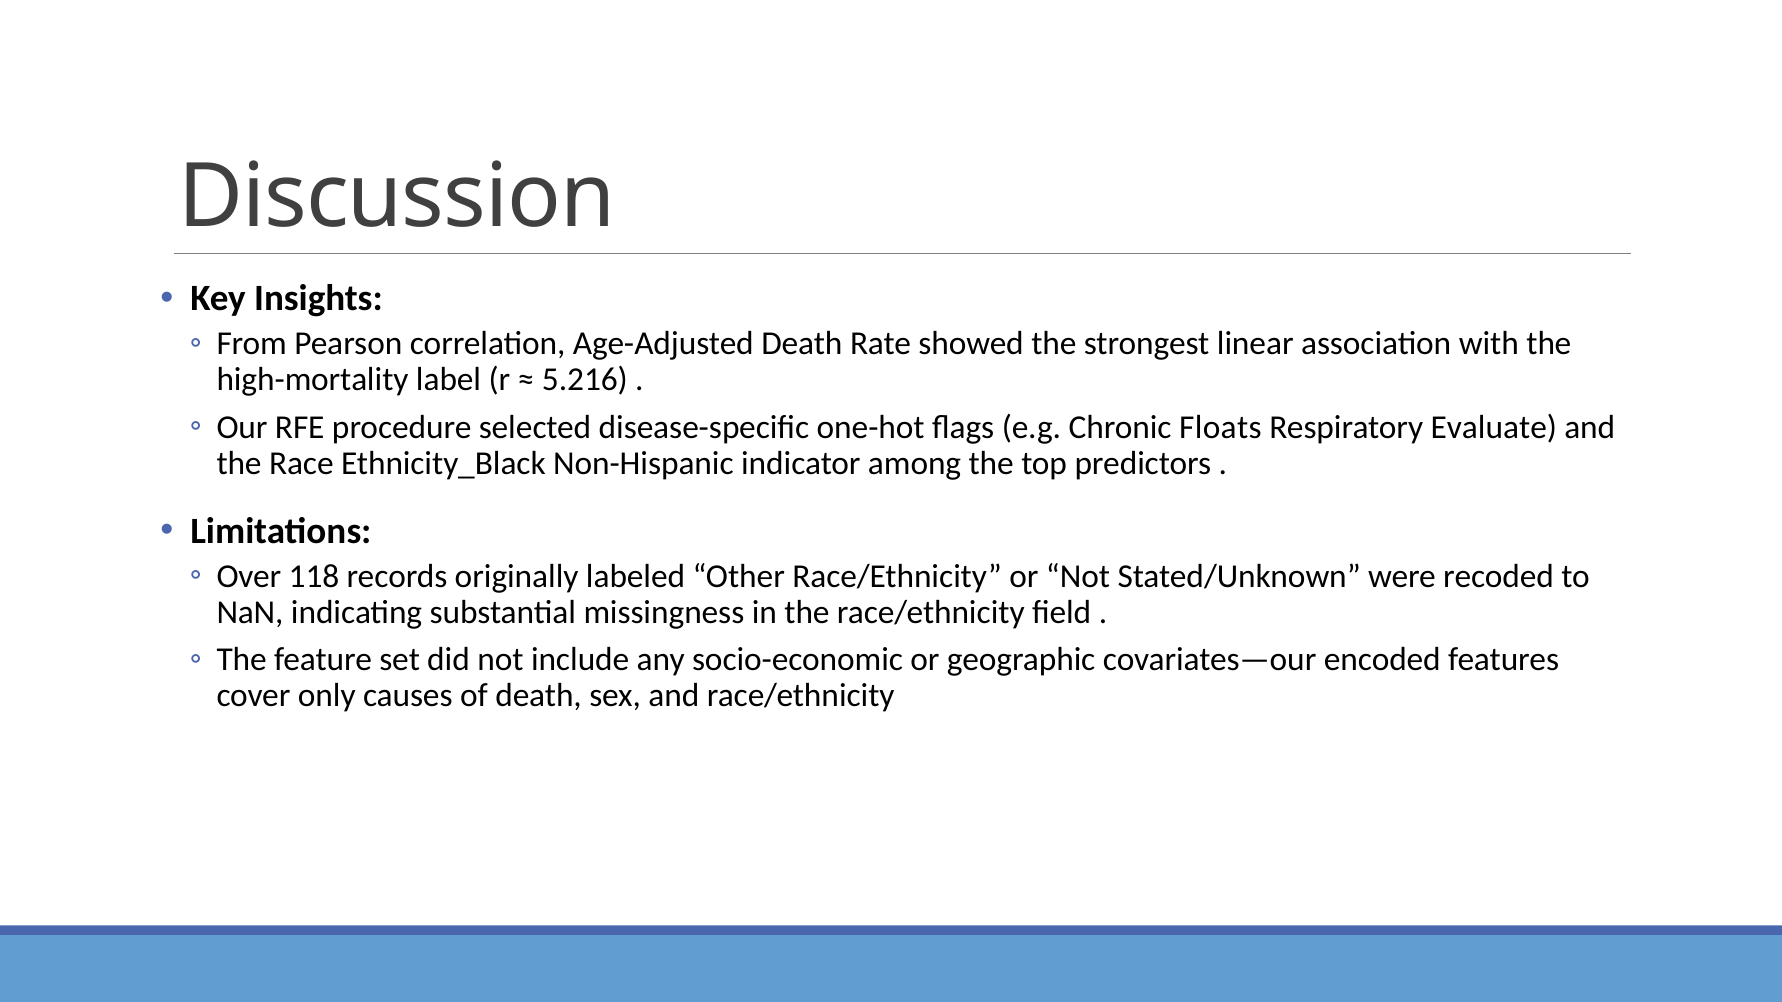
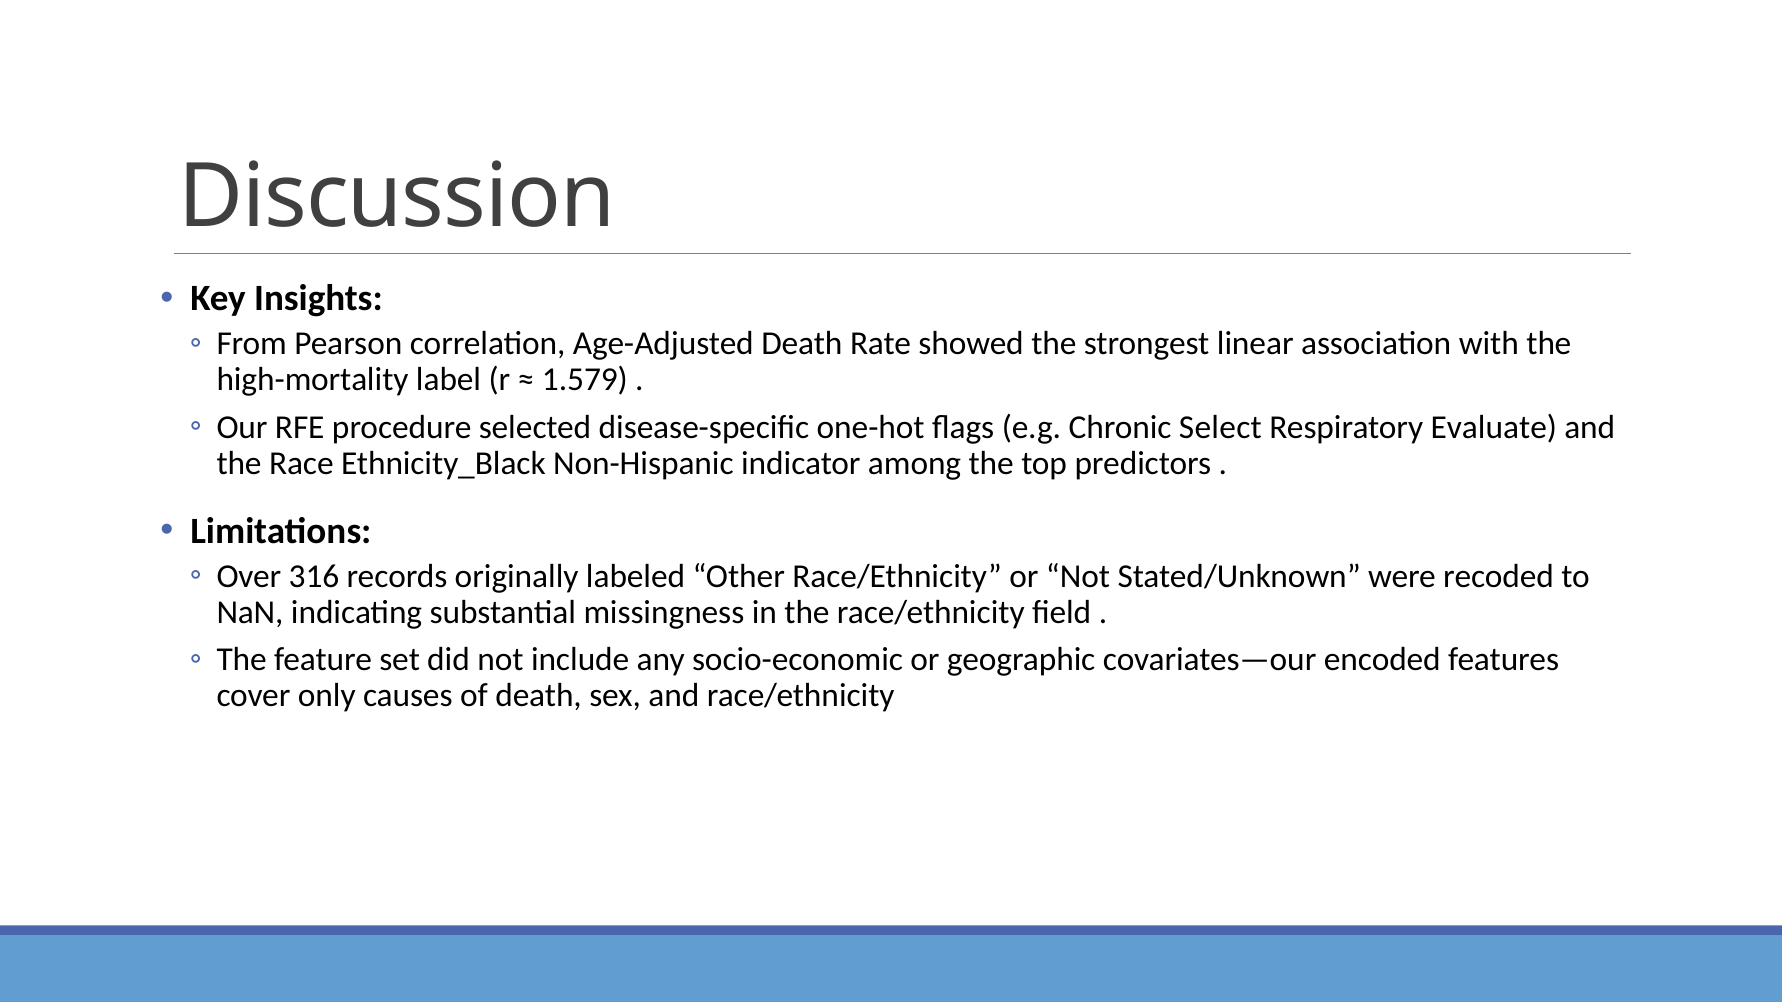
5.216: 5.216 -> 1.579
Floats: Floats -> Select
118: 118 -> 316
